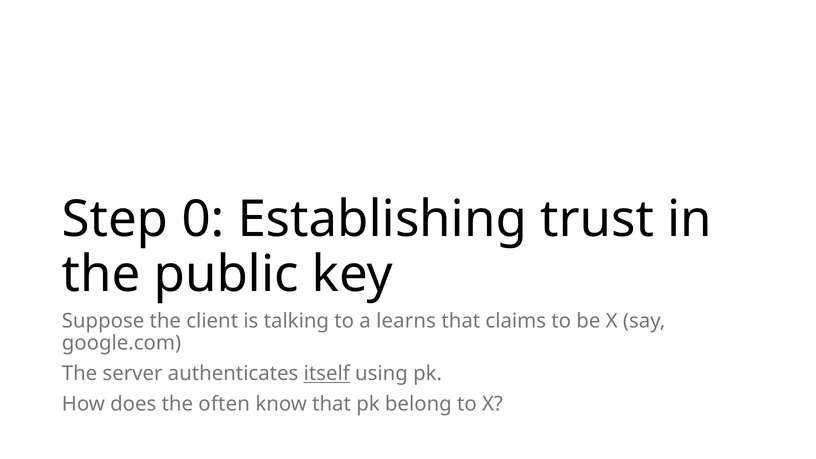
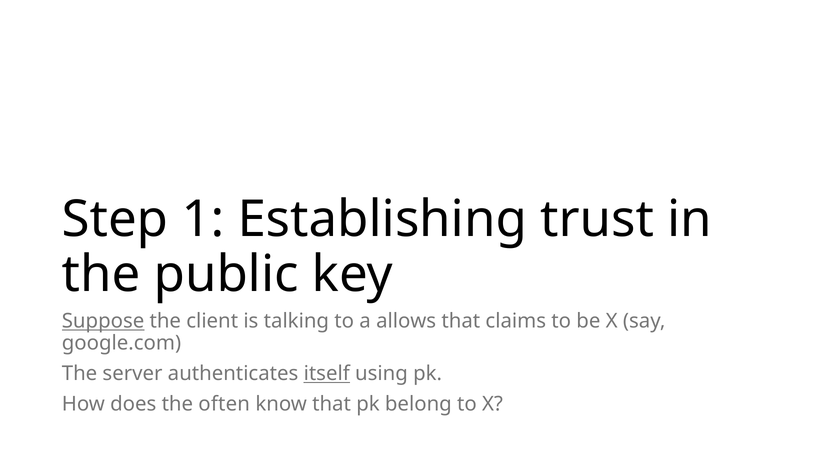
0: 0 -> 1
Suppose underline: none -> present
learns: learns -> allows
